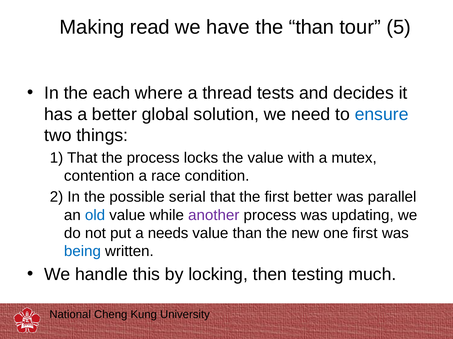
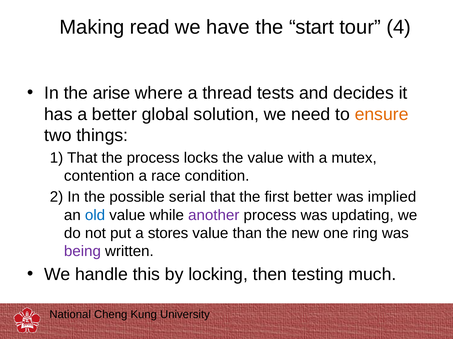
the than: than -> start
5: 5 -> 4
each: each -> arise
ensure colour: blue -> orange
parallel: parallel -> implied
needs: needs -> stores
one first: first -> ring
being colour: blue -> purple
